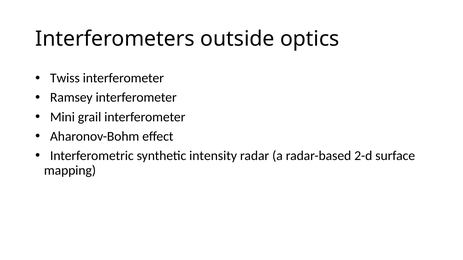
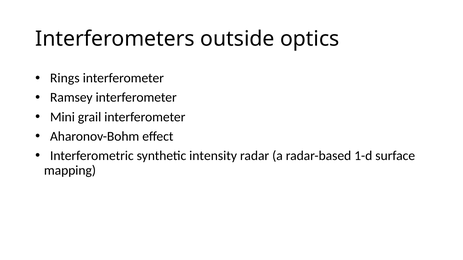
Twiss: Twiss -> Rings
2-d: 2-d -> 1-d
